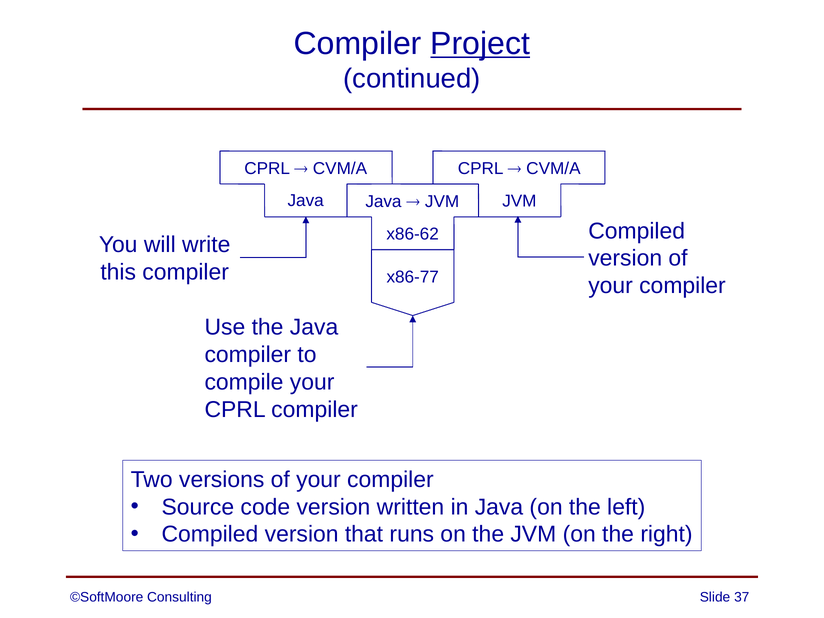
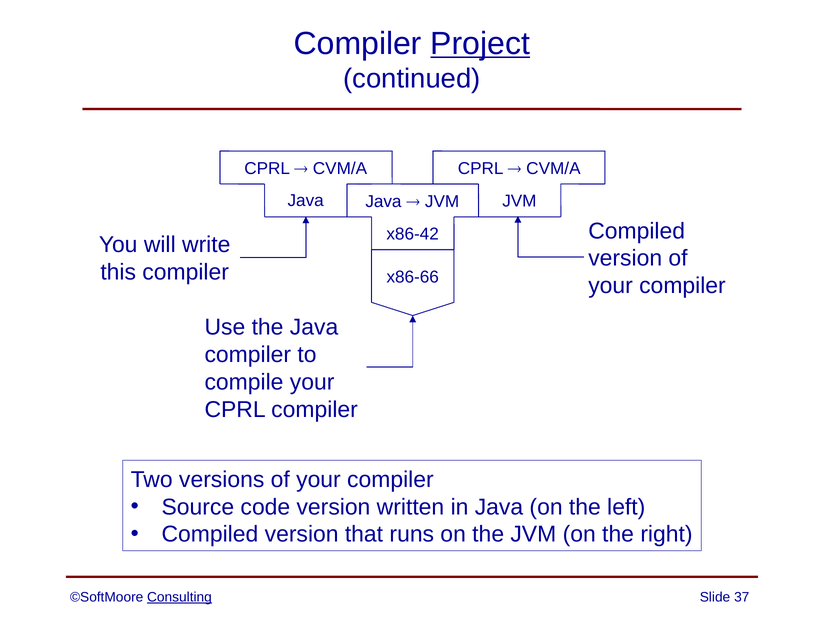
x86-62: x86-62 -> x86-42
x86-77: x86-77 -> x86-66
Consulting underline: none -> present
